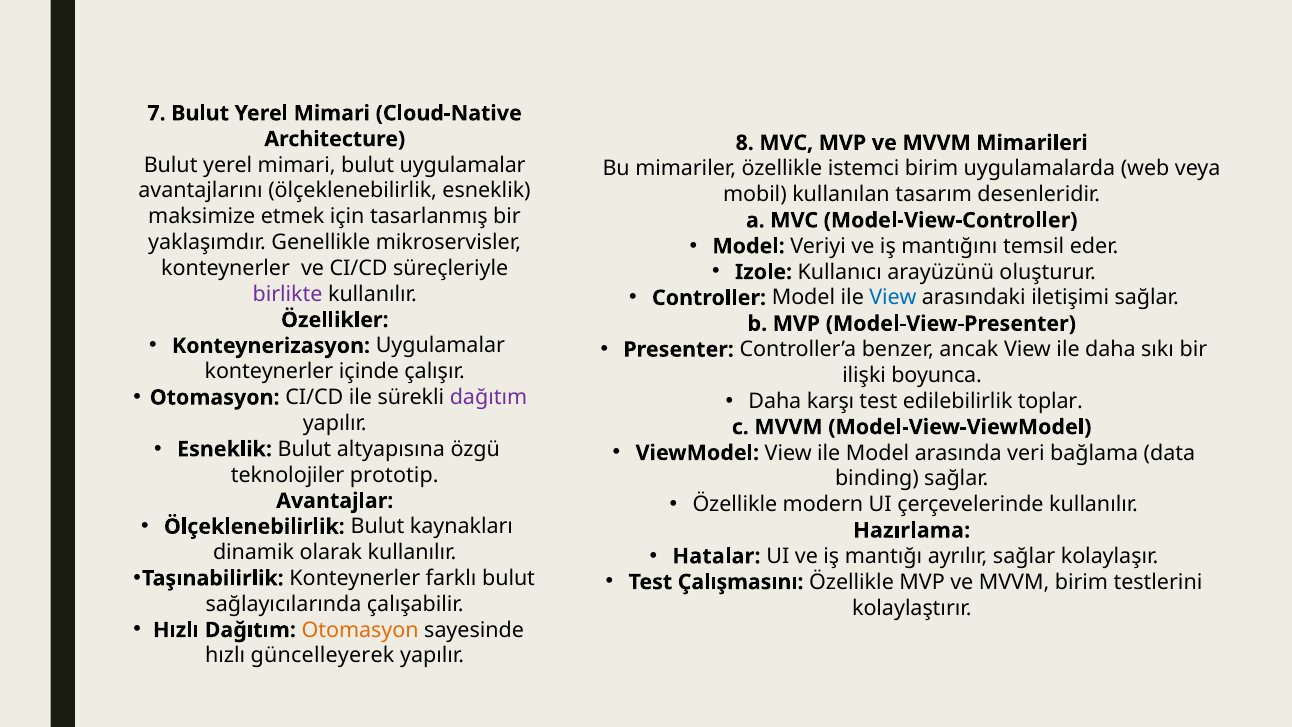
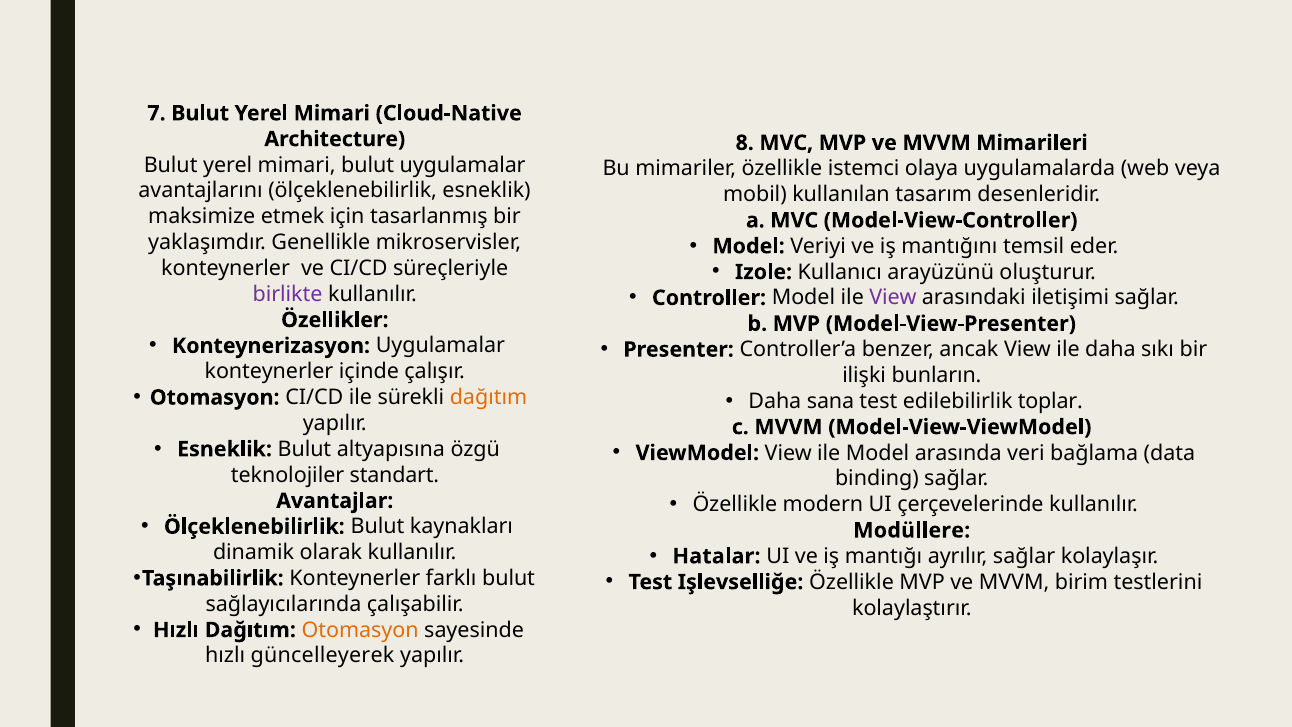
istemci birim: birim -> olaya
View at (893, 298) colour: blue -> purple
boyunca: boyunca -> bunların
dağıtım at (488, 397) colour: purple -> orange
karşı: karşı -> sana
prototip: prototip -> standart
Hazırlama: Hazırlama -> Modüllere
Çalışmasını: Çalışmasını -> Işlevselliğe
